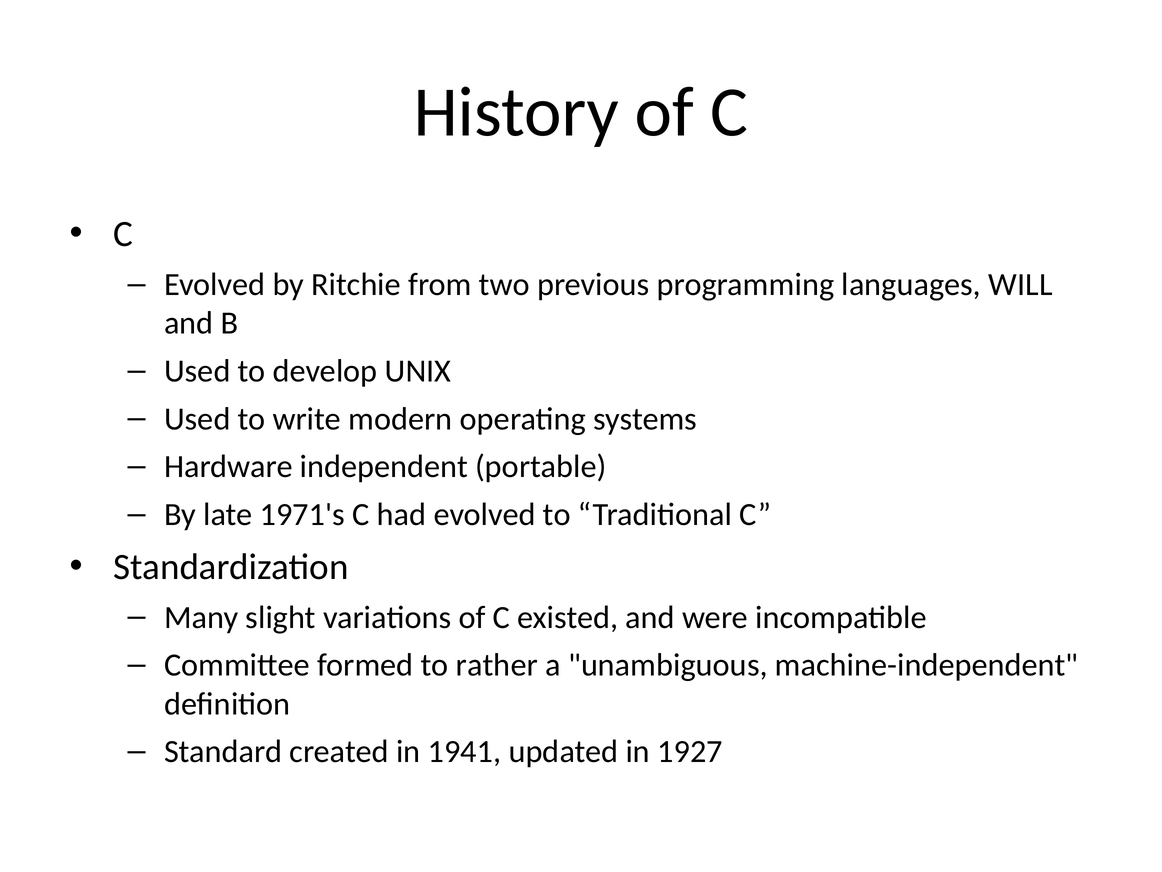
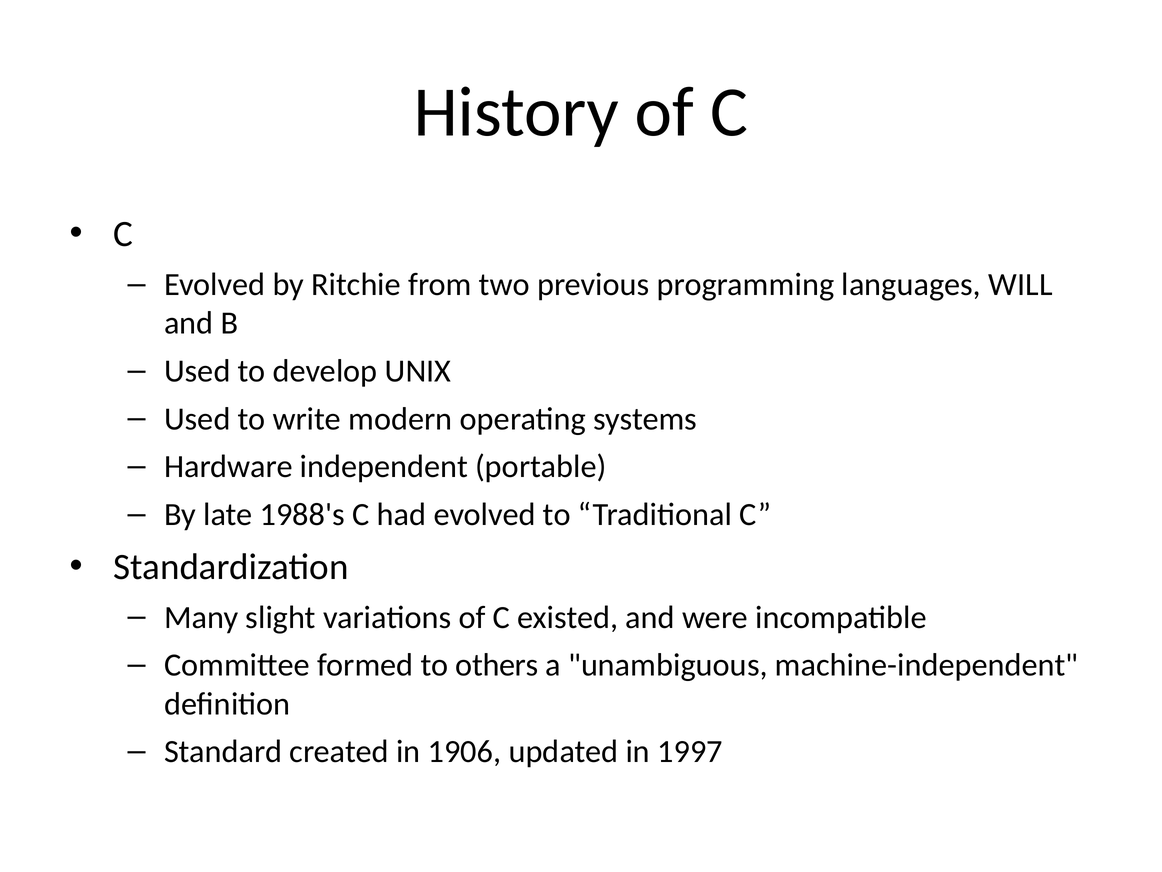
1971's: 1971's -> 1988's
rather: rather -> others
1941: 1941 -> 1906
1927: 1927 -> 1997
